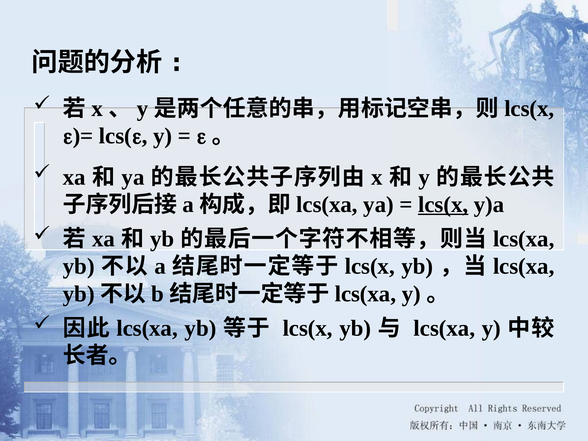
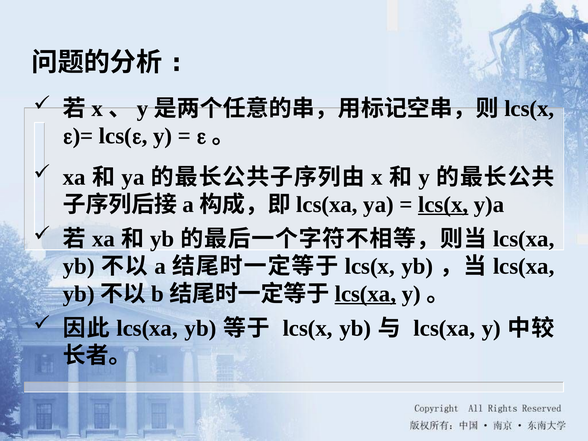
lcs(xa at (365, 294) underline: none -> present
